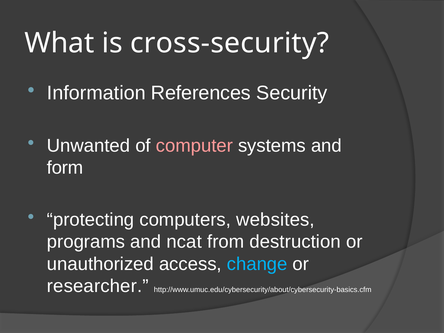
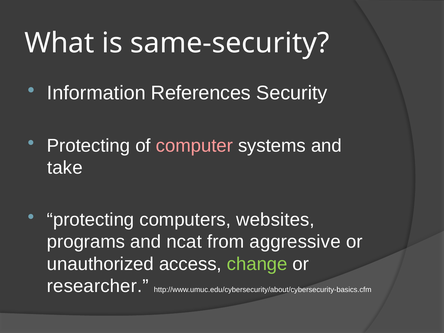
cross-security: cross-security -> same-security
Unwanted at (89, 146): Unwanted -> Protecting
form: form -> take
destruction: destruction -> aggressive
change colour: light blue -> light green
